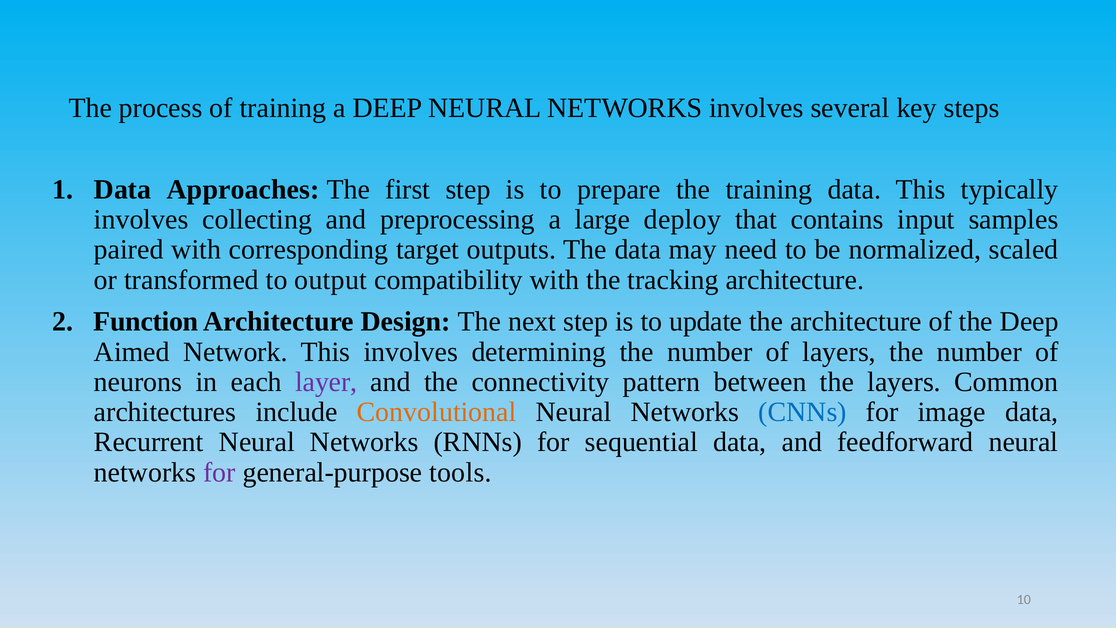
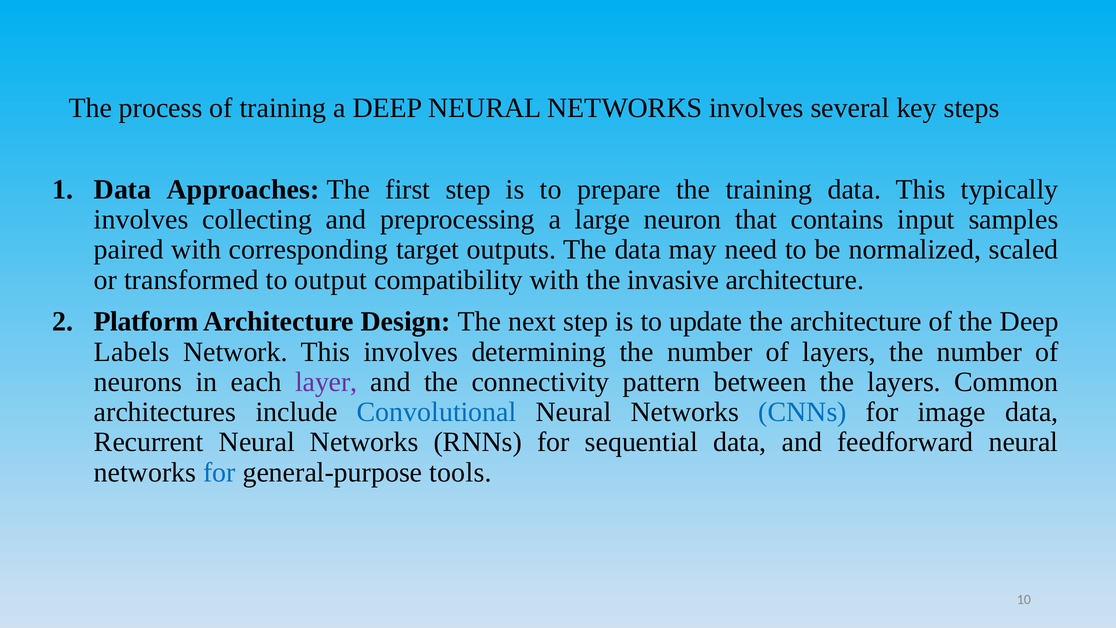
deploy: deploy -> neuron
tracking: tracking -> invasive
Function: Function -> Platform
Aimed: Aimed -> Labels
Convolutional colour: orange -> blue
for at (219, 472) colour: purple -> blue
